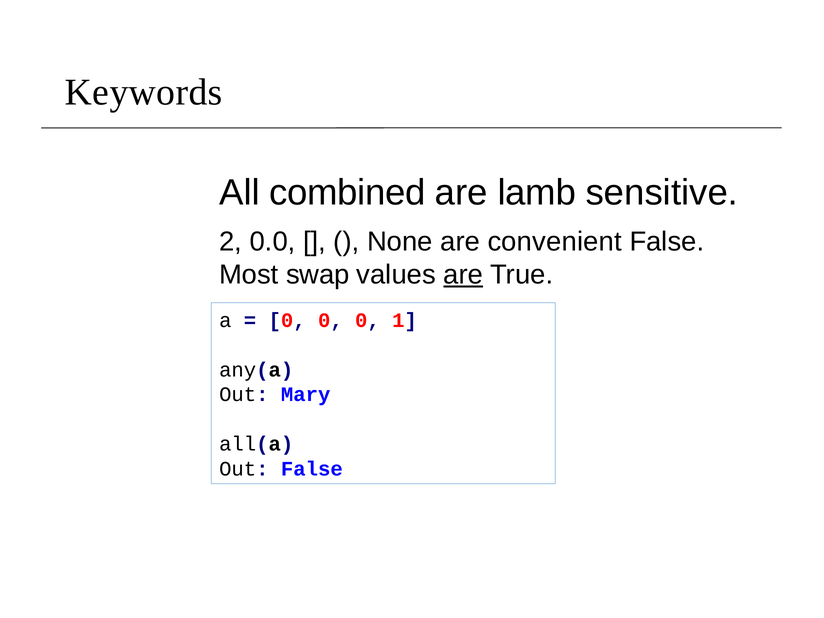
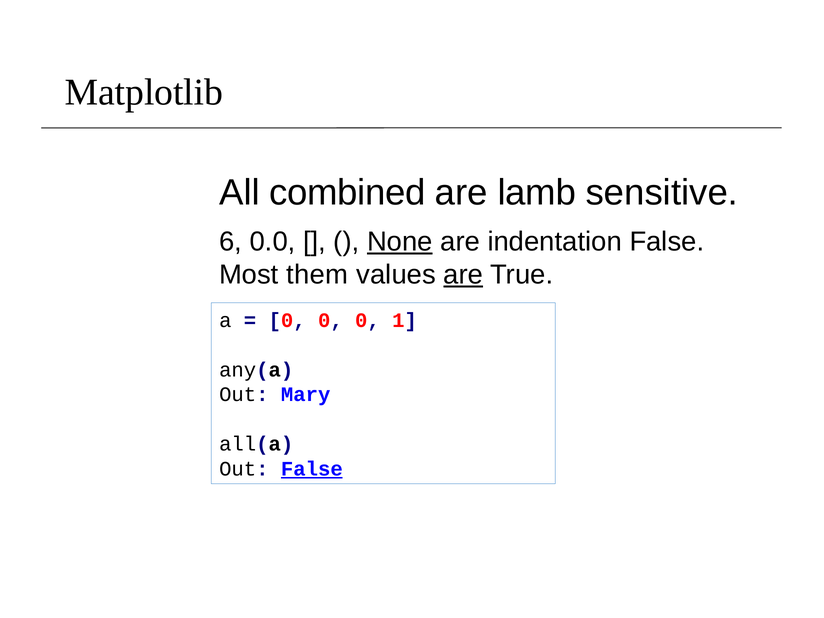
Keywords: Keywords -> Matplotlib
2: 2 -> 6
None underline: none -> present
convenient: convenient -> indentation
swap: swap -> them
False at (312, 469) underline: none -> present
